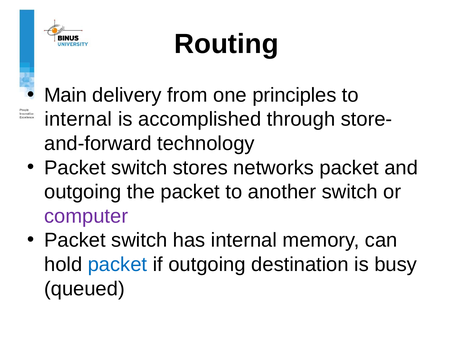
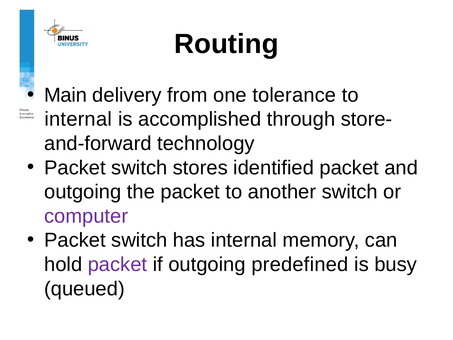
principles: principles -> tolerance
networks: networks -> identified
packet at (117, 264) colour: blue -> purple
destination: destination -> predefined
